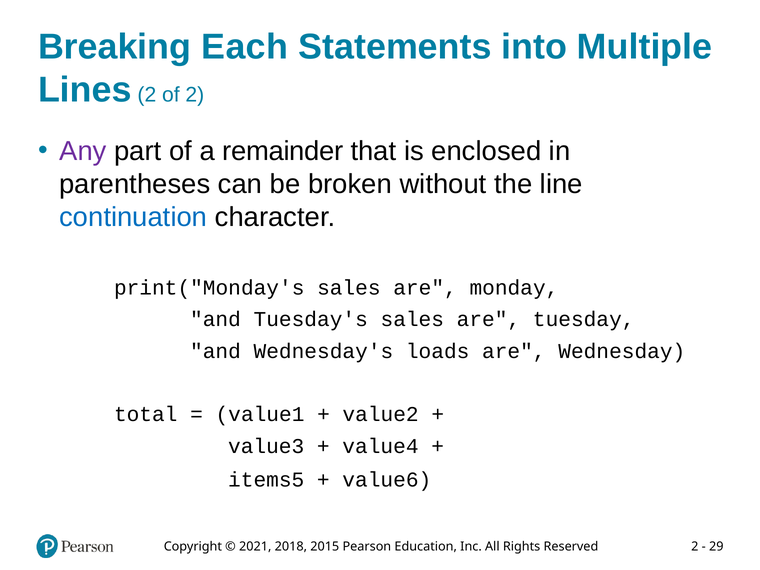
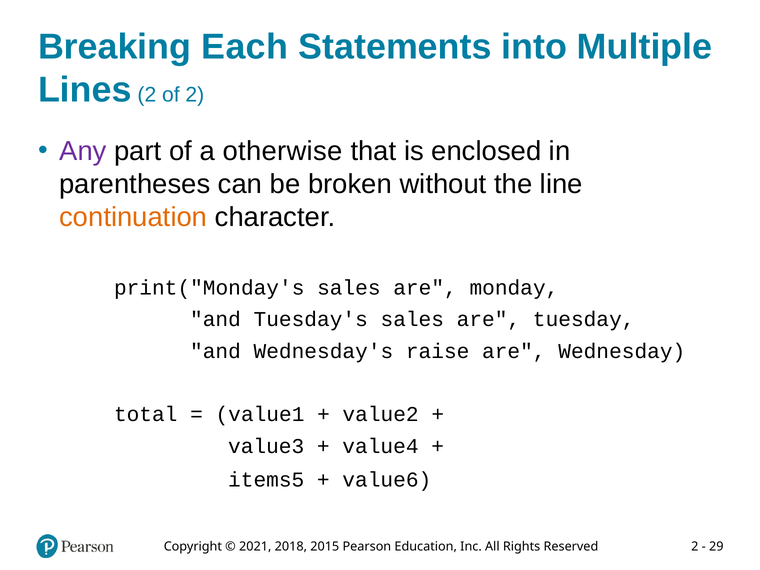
remainder: remainder -> otherwise
continuation colour: blue -> orange
loads: loads -> raise
